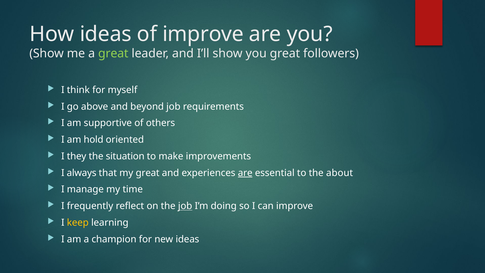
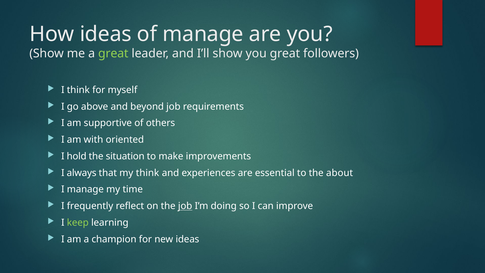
of improve: improve -> manage
hold: hold -> with
they: they -> hold
my great: great -> think
are at (245, 173) underline: present -> none
keep colour: yellow -> light green
